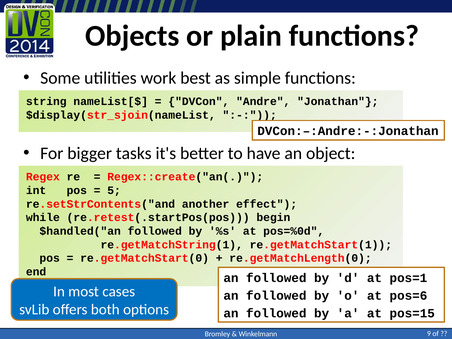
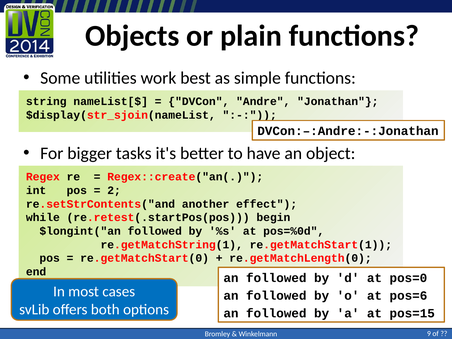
5: 5 -> 2
$handled("an: $handled("an -> $longint("an
pos=1: pos=1 -> pos=0
